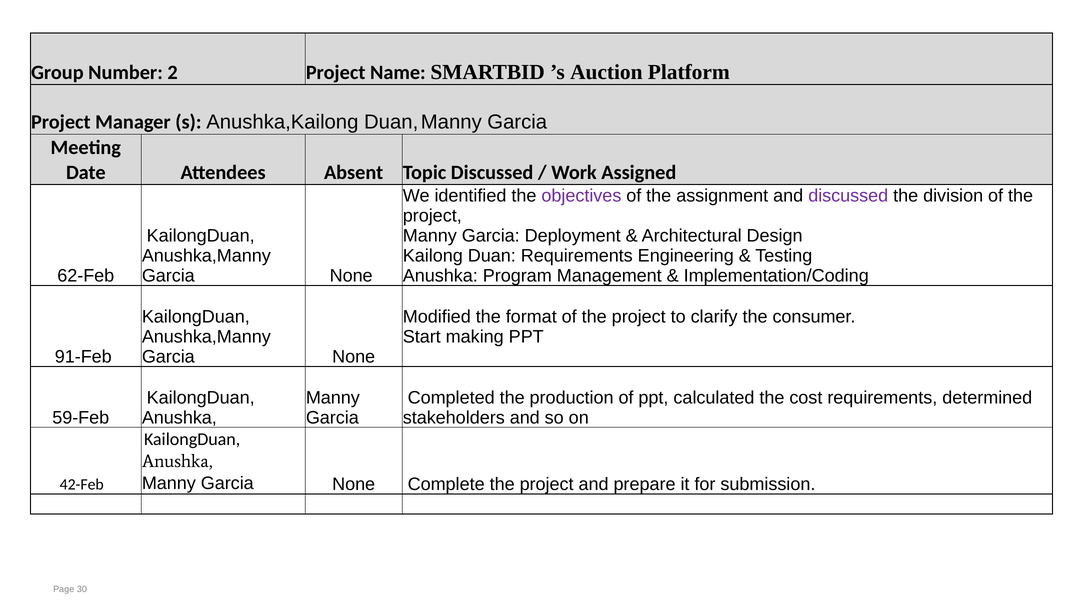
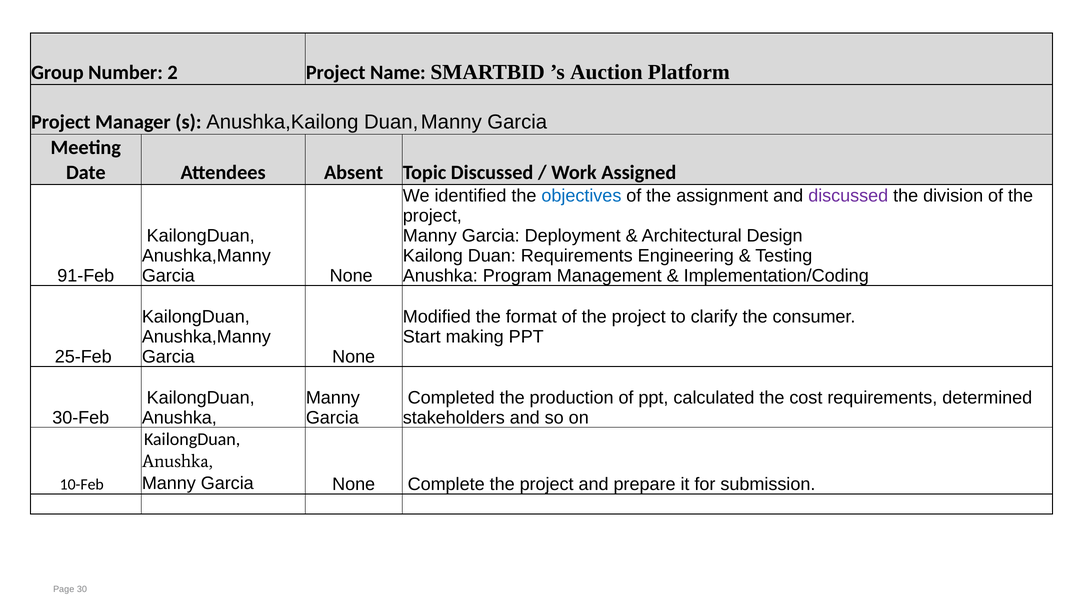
objectives colour: purple -> blue
62-Feb: 62-Feb -> 91-Feb
91-Feb: 91-Feb -> 25-Feb
59-Feb: 59-Feb -> 30-Feb
42-Feb: 42-Feb -> 10-Feb
